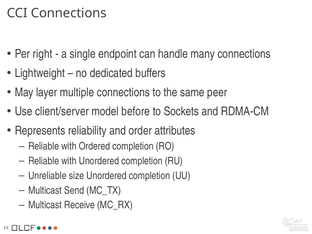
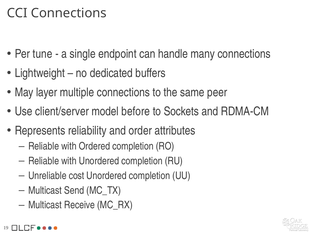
right: right -> tune
size: size -> cost
